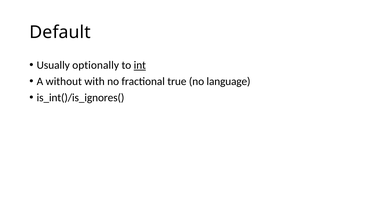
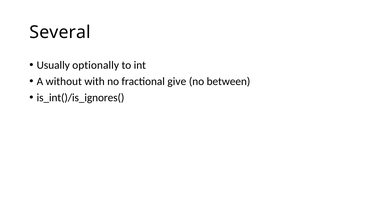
Default: Default -> Several
int underline: present -> none
true: true -> give
language: language -> between
